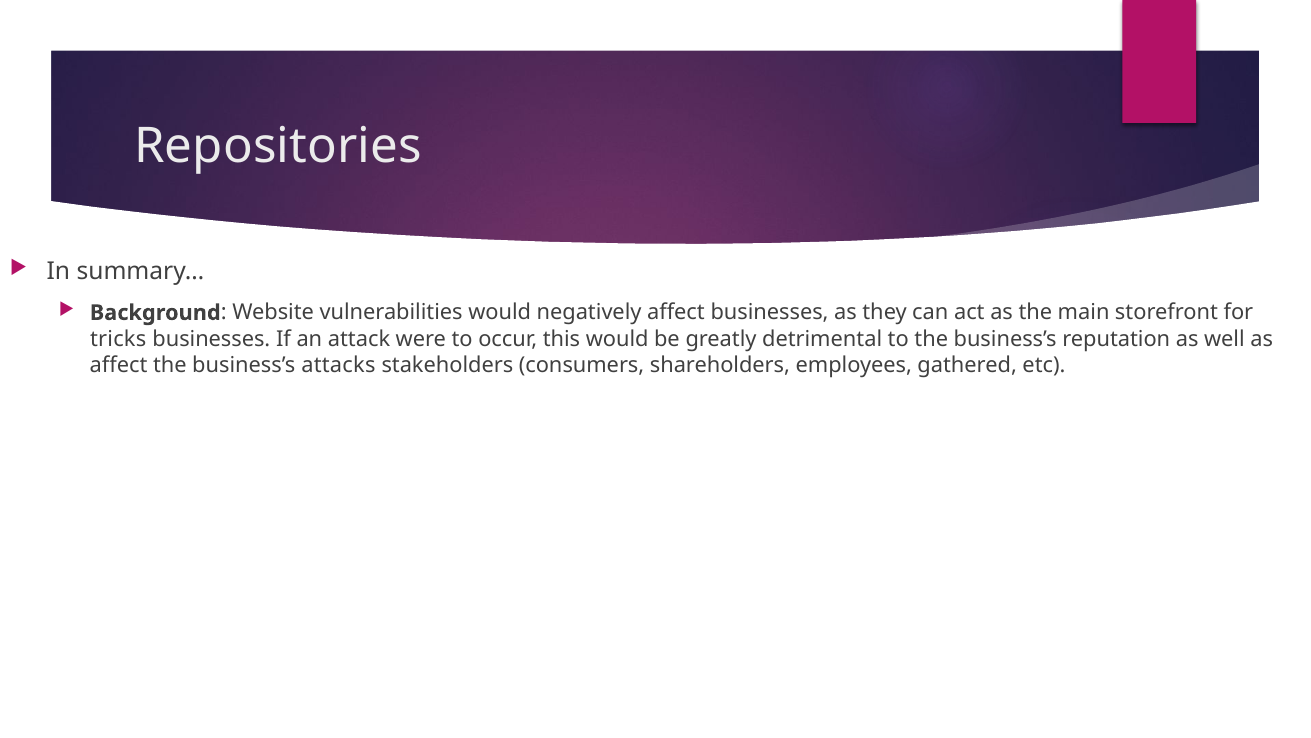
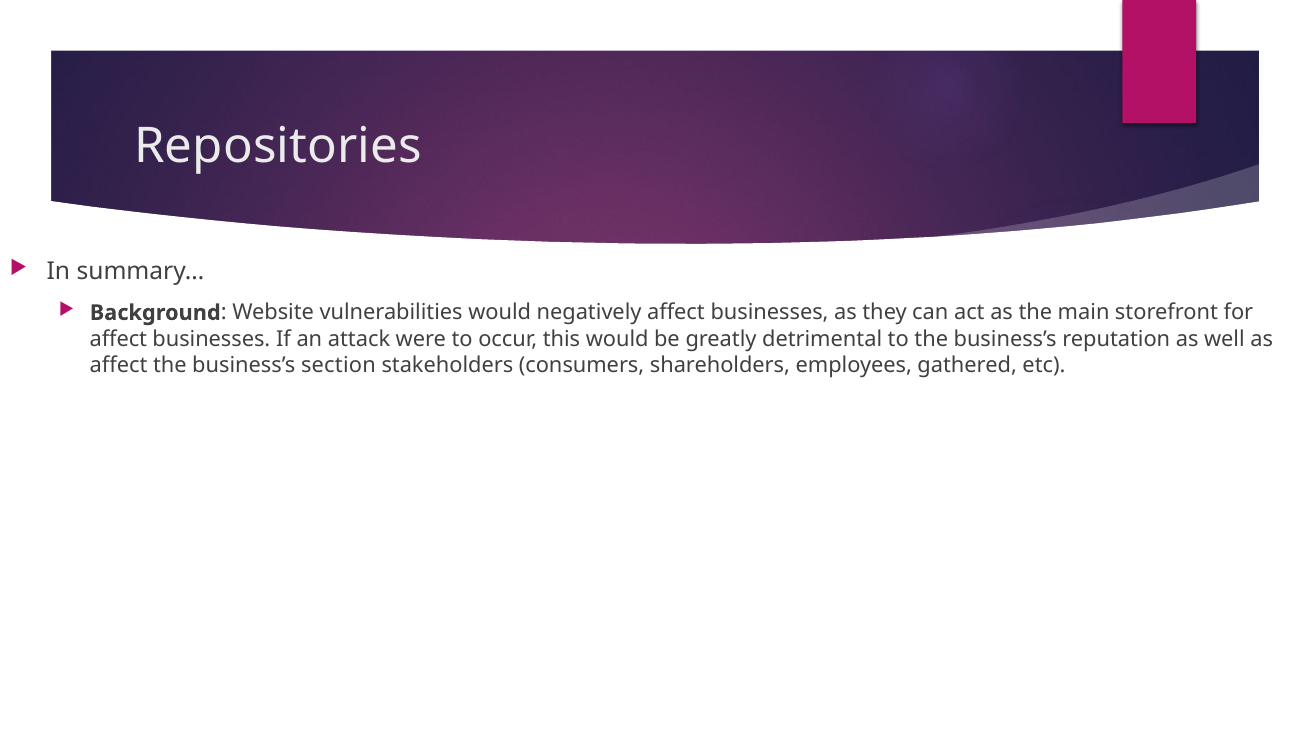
tricks at (118, 339): tricks -> affect
attacks: attacks -> section
